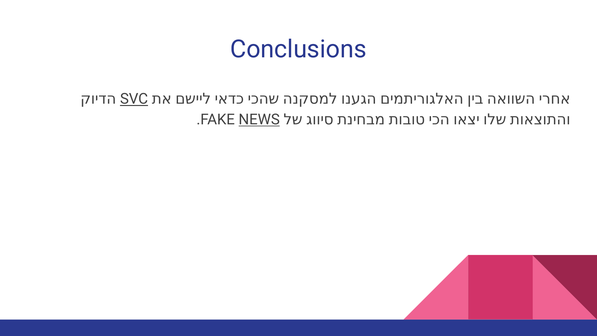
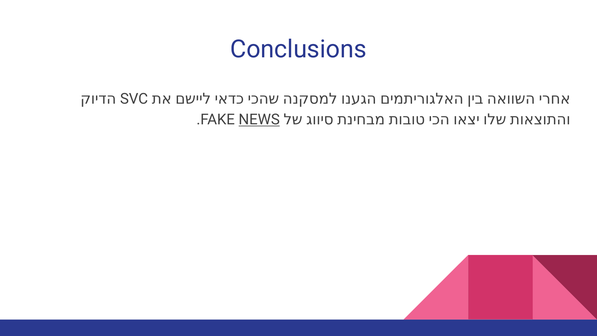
SVC underline: present -> none
